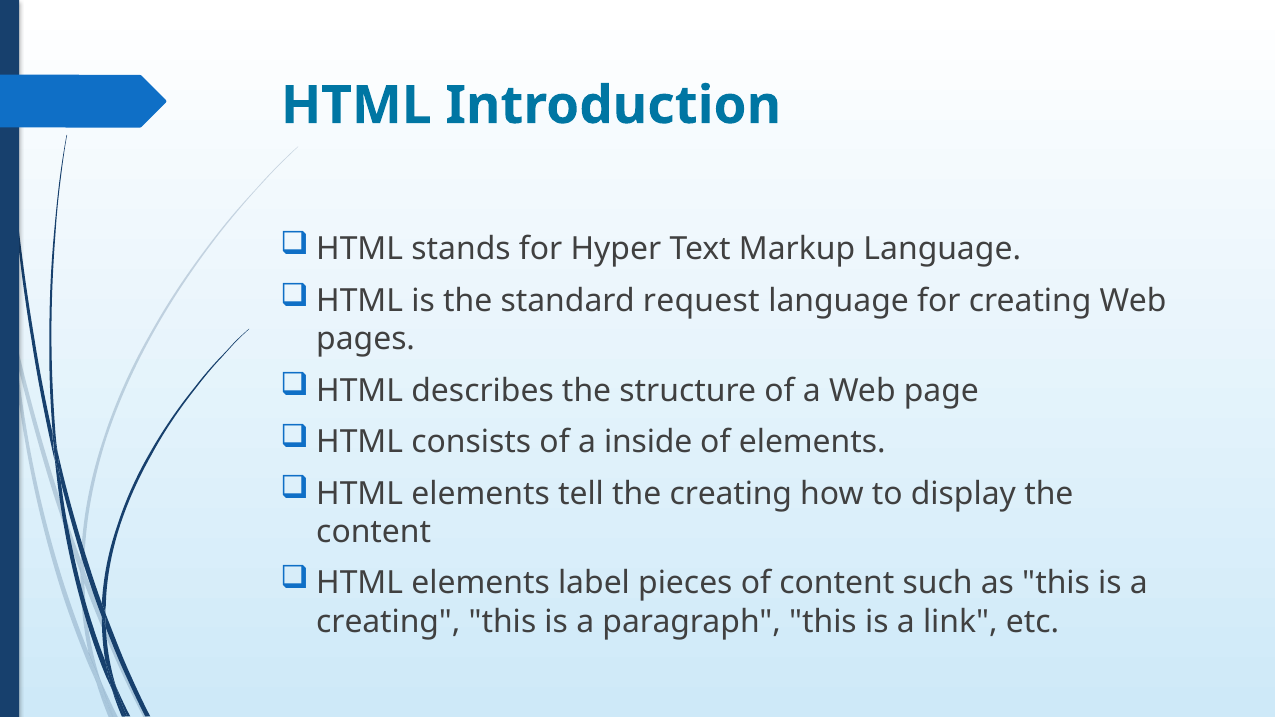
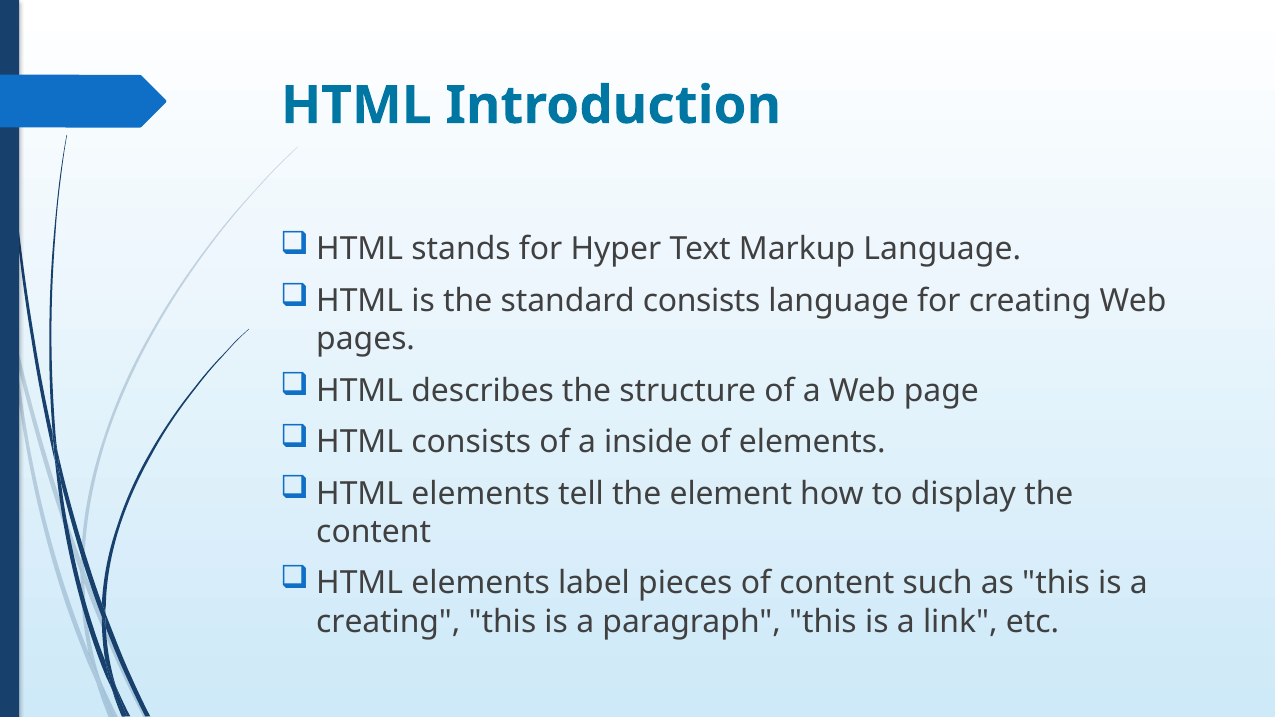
standard request: request -> consists
the creating: creating -> element
